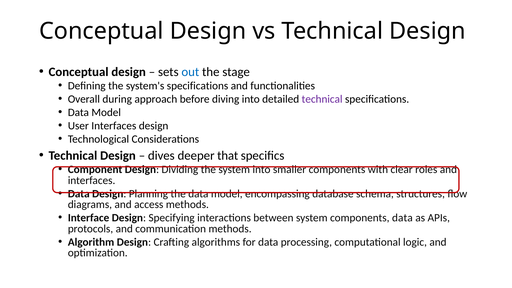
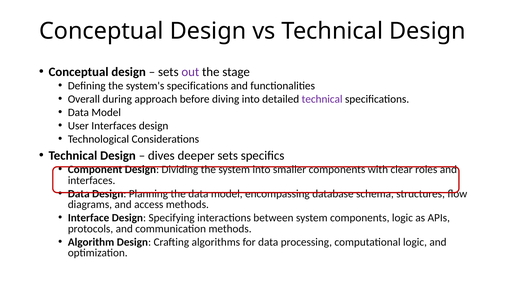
out colour: blue -> purple
deeper that: that -> sets
components data: data -> logic
